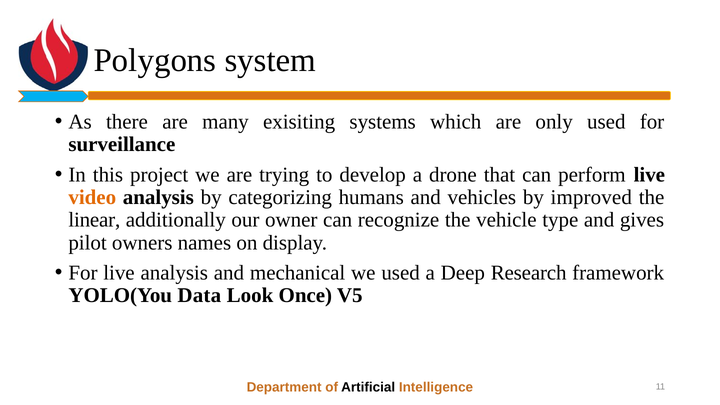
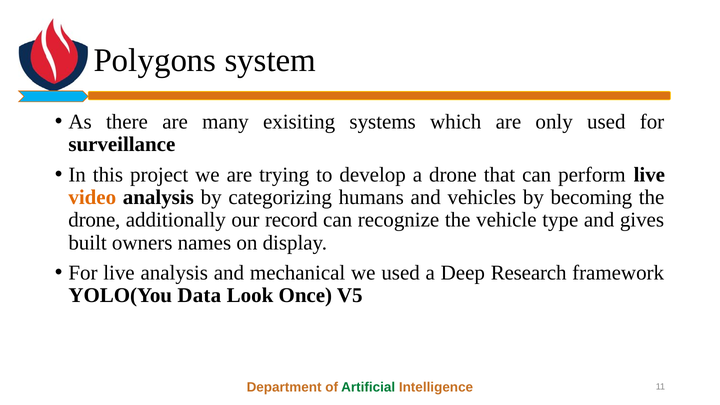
improved: improved -> becoming
linear at (94, 220): linear -> drone
owner: owner -> record
pilot: pilot -> built
Artificial colour: black -> green
